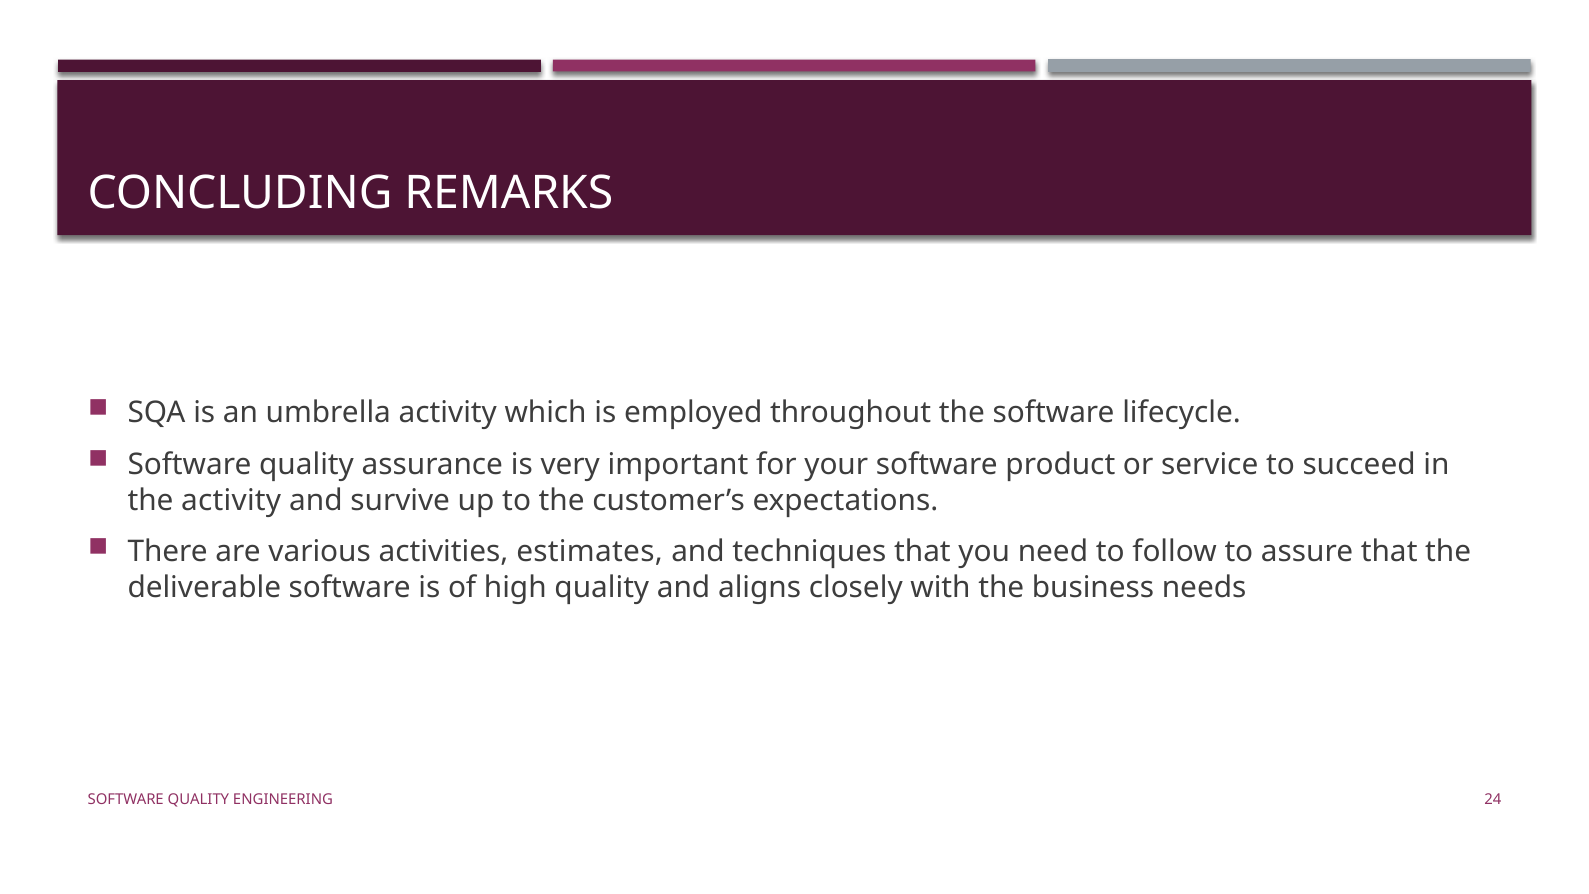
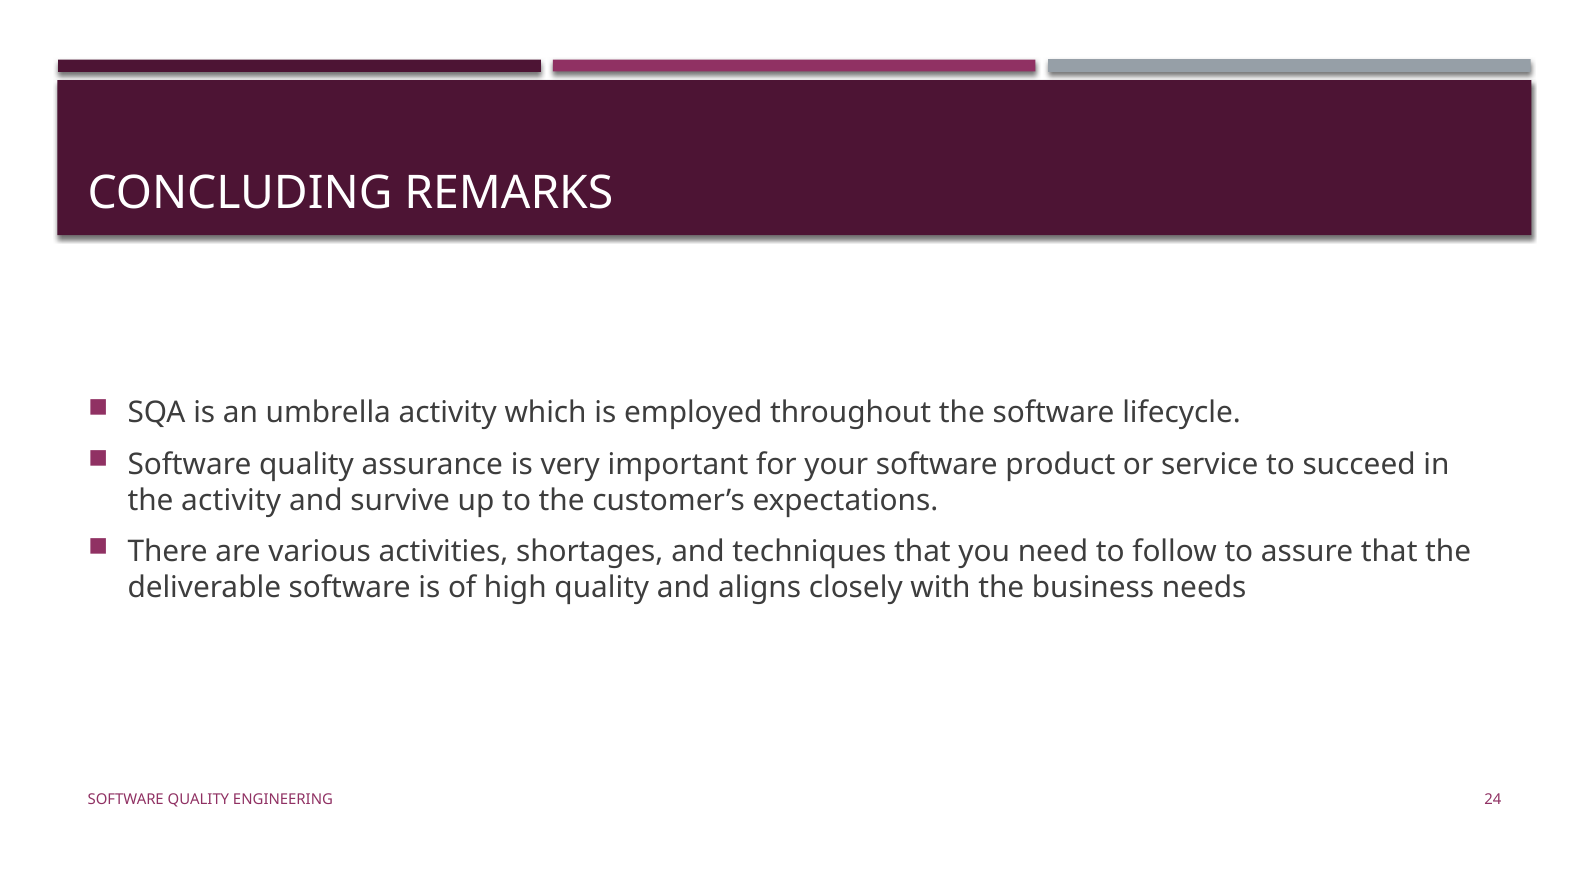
estimates: estimates -> shortages
